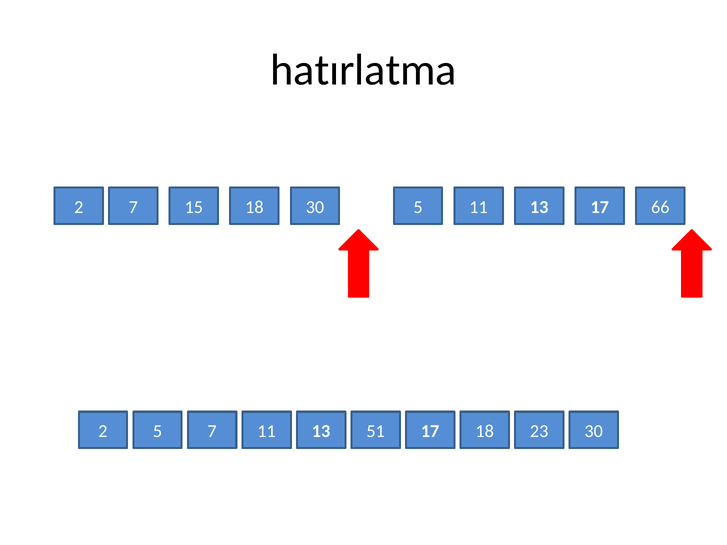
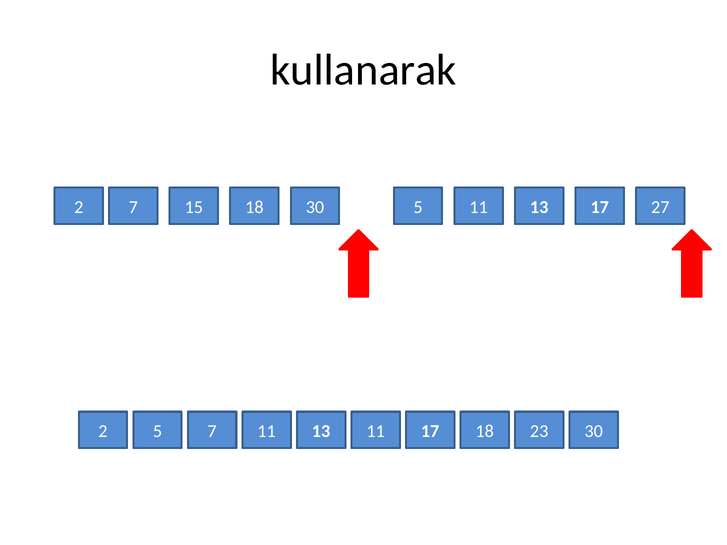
hatırlatma: hatırlatma -> kullanarak
66: 66 -> 27
13 51: 51 -> 11
